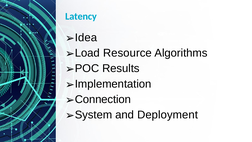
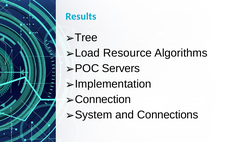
Latency: Latency -> Results
Idea: Idea -> Tree
Results: Results -> Servers
Deployment: Deployment -> Connections
